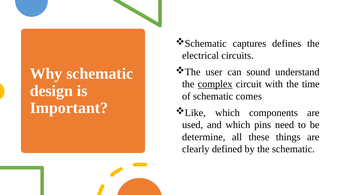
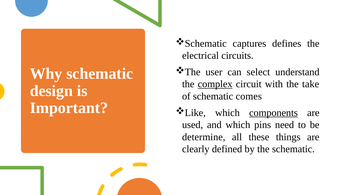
sound: sound -> select
time: time -> take
components underline: none -> present
